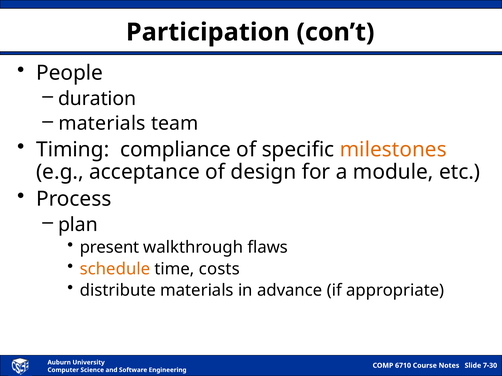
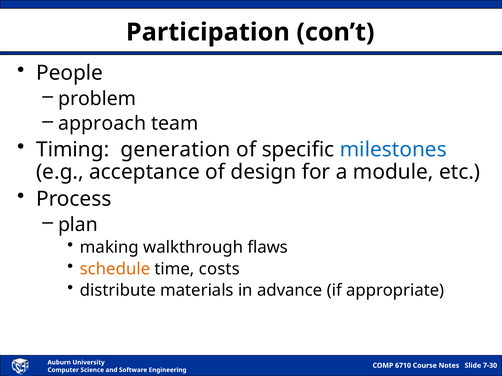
duration: duration -> problem
materials at (102, 124): materials -> approach
compliance: compliance -> generation
milestones colour: orange -> blue
present: present -> making
